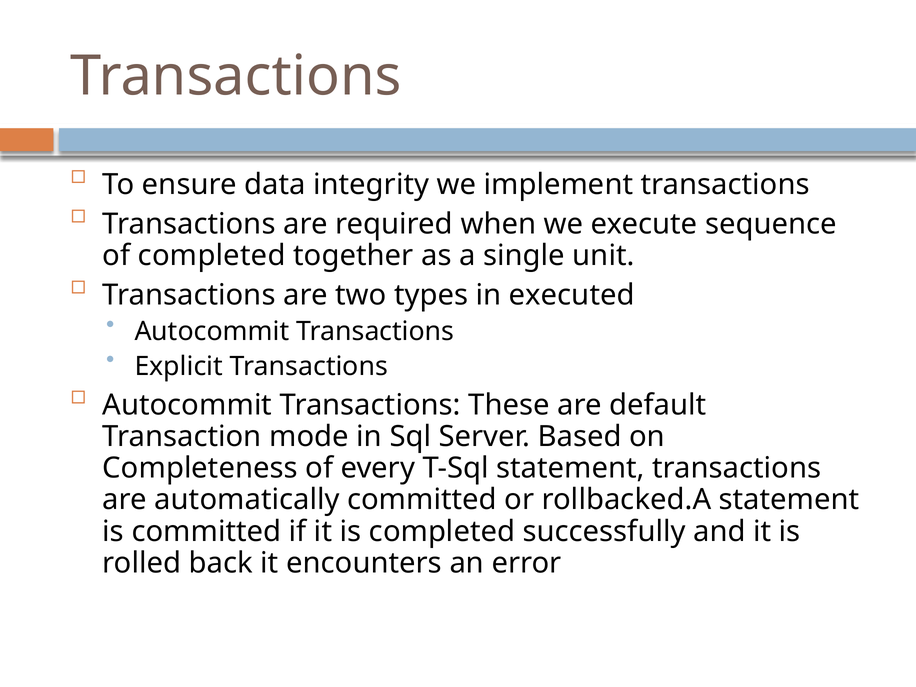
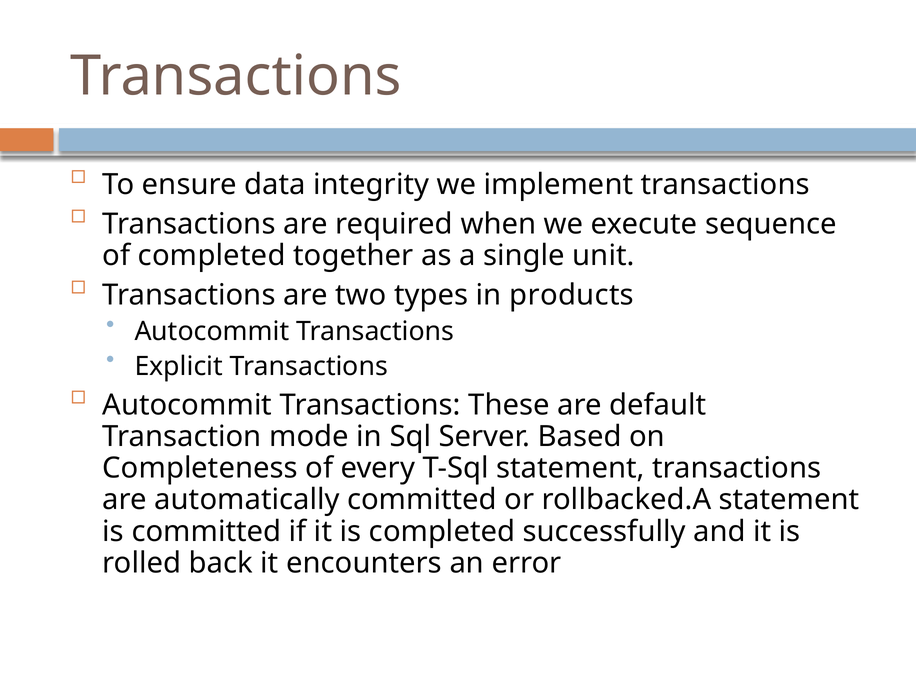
executed: executed -> products
